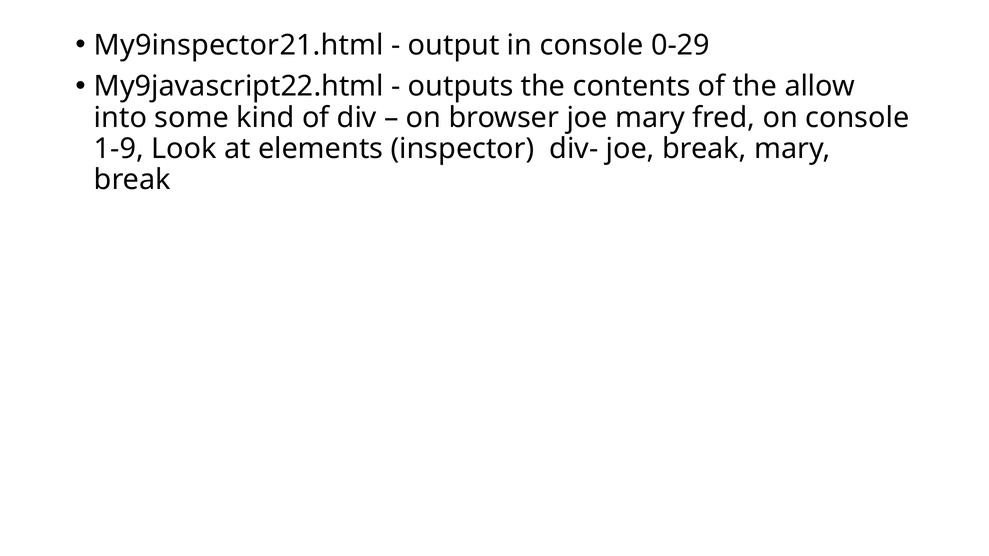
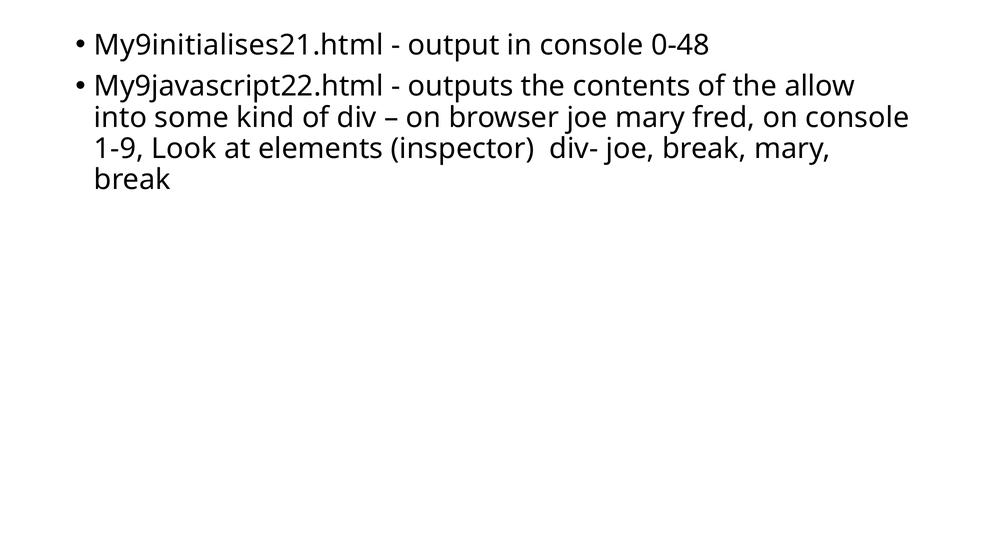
My9inspector21.html: My9inspector21.html -> My9initialises21.html
0-29: 0-29 -> 0-48
